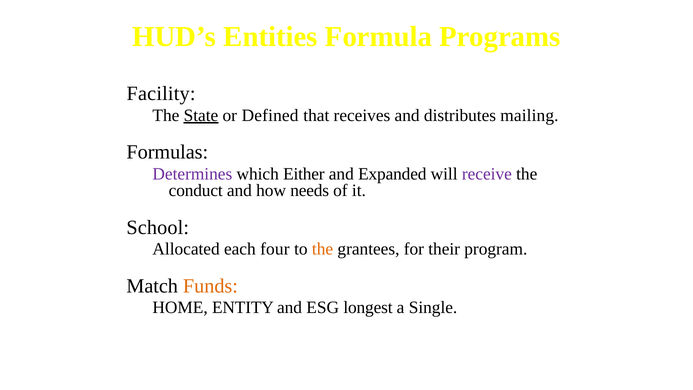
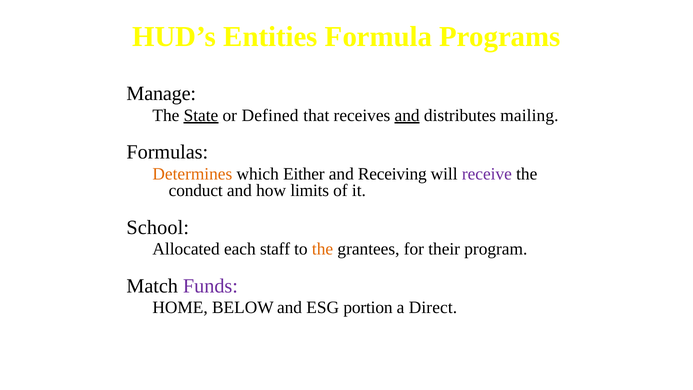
Facility: Facility -> Manage
and at (407, 115) underline: none -> present
Determines colour: purple -> orange
Expanded: Expanded -> Receiving
needs: needs -> limits
four: four -> staff
Funds colour: orange -> purple
ENTITY: ENTITY -> BELOW
longest: longest -> portion
Single: Single -> Direct
